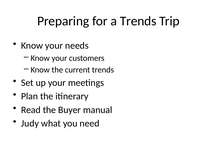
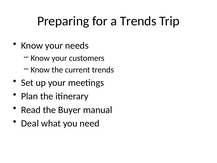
Judy: Judy -> Deal
